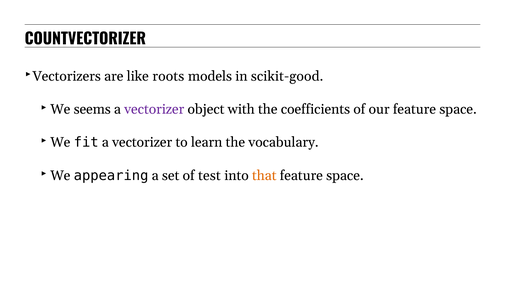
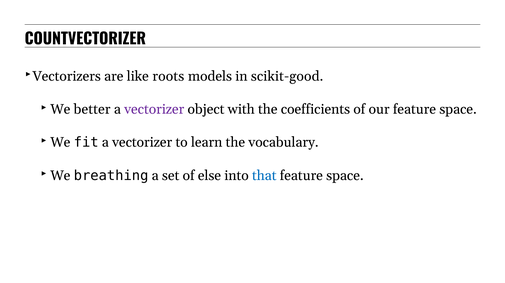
seems: seems -> better
appearing: appearing -> breathing
test: test -> else
that colour: orange -> blue
